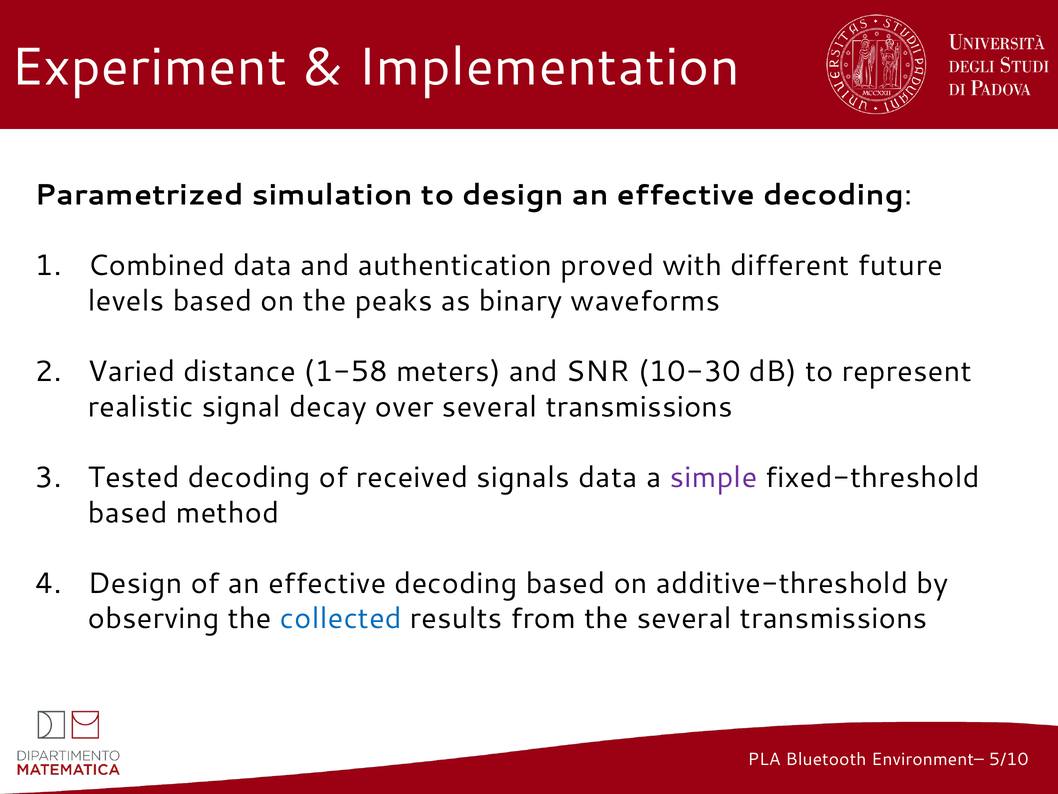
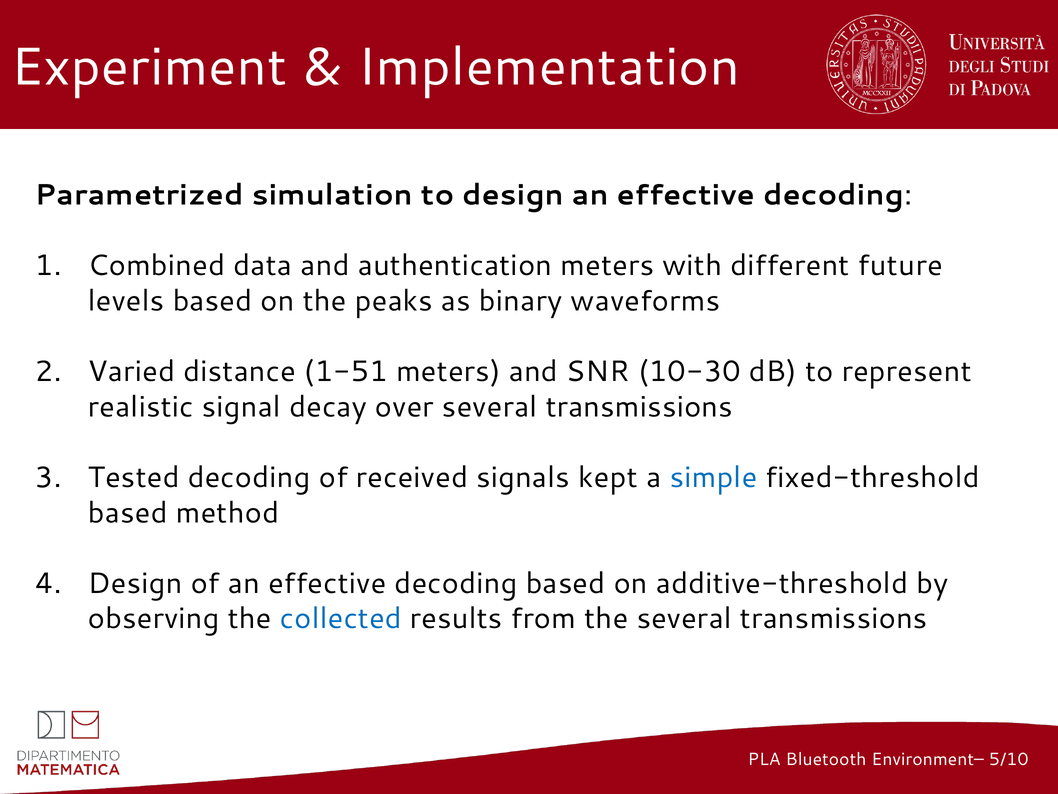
authentication proved: proved -> meters
1-58: 1-58 -> 1-51
signals data: data -> kept
simple colour: purple -> blue
